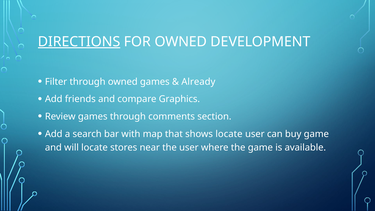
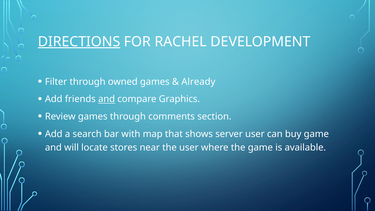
FOR OWNED: OWNED -> RACHEL
and at (107, 99) underline: none -> present
shows locate: locate -> server
